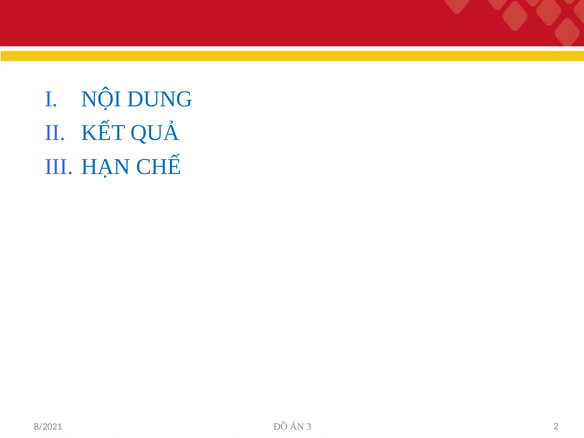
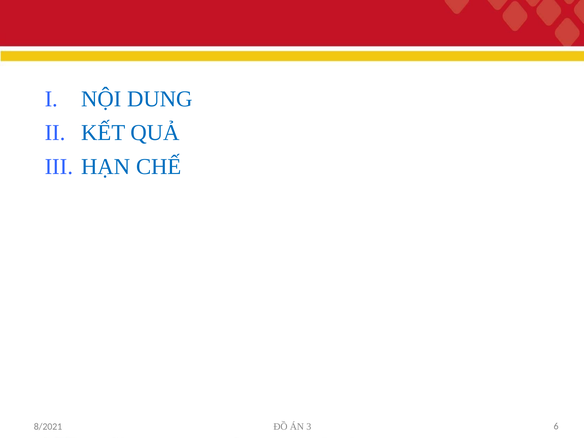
2: 2 -> 6
